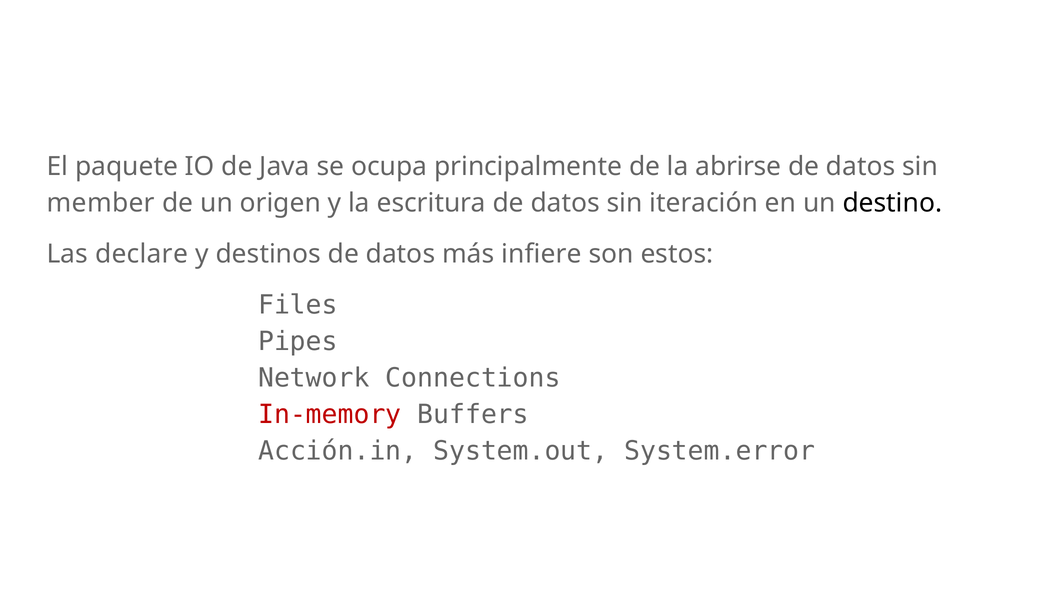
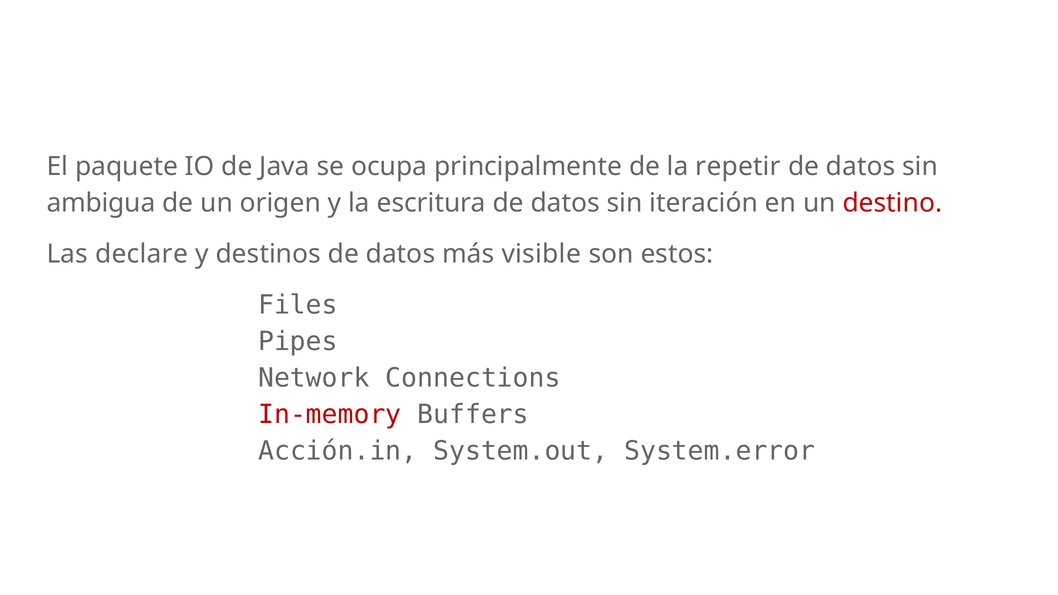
abrirse: abrirse -> repetir
member: member -> ambigua
destino colour: black -> red
infiere: infiere -> visible
